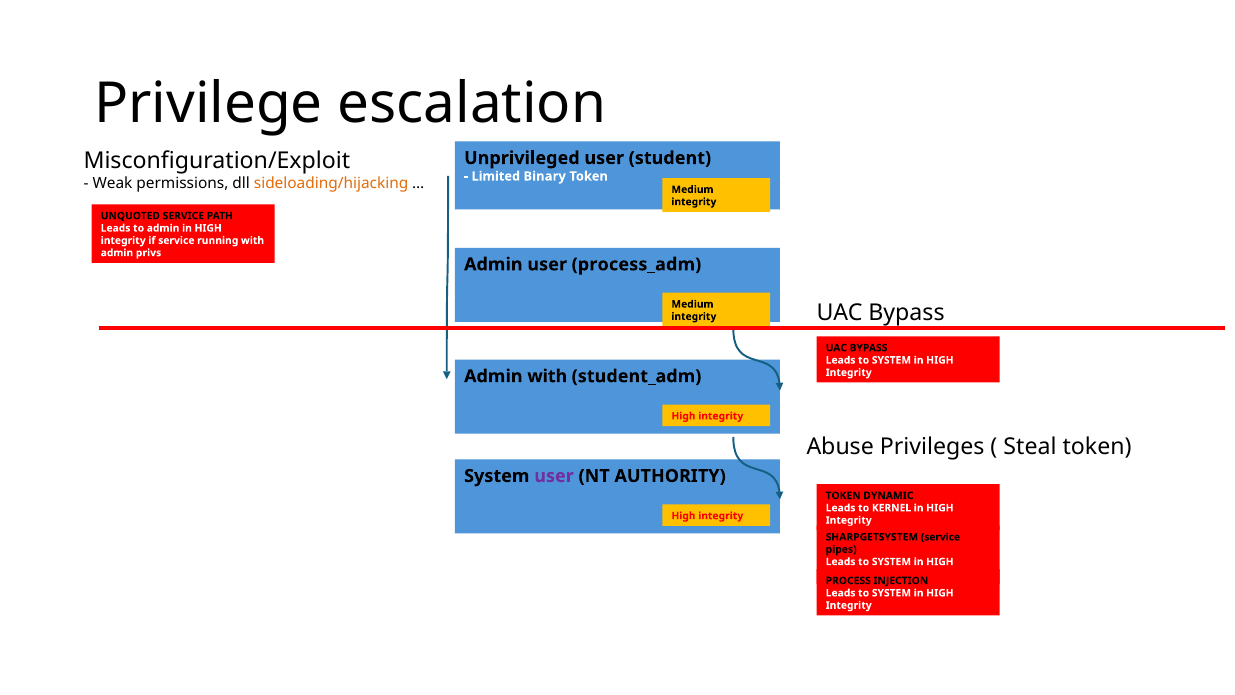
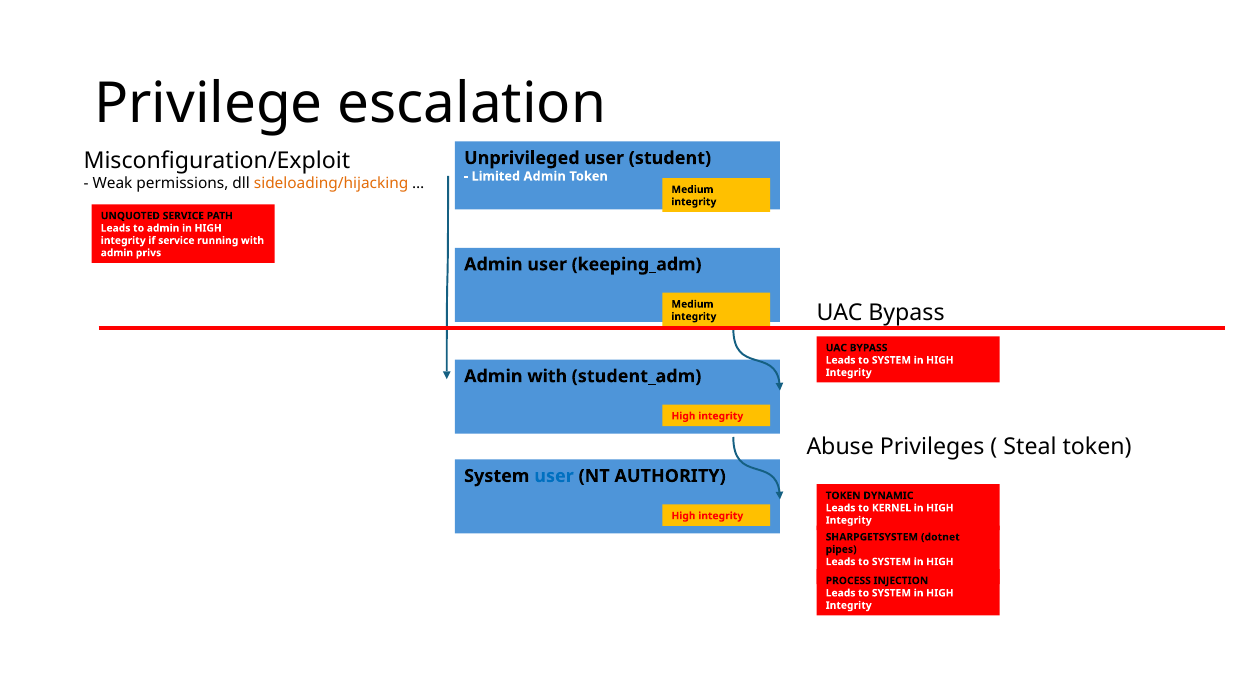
Limited Binary: Binary -> Admin
process_adm: process_adm -> keeping_adm
user at (554, 476) colour: purple -> blue
SHARPGETSYSTEM service: service -> dotnet
